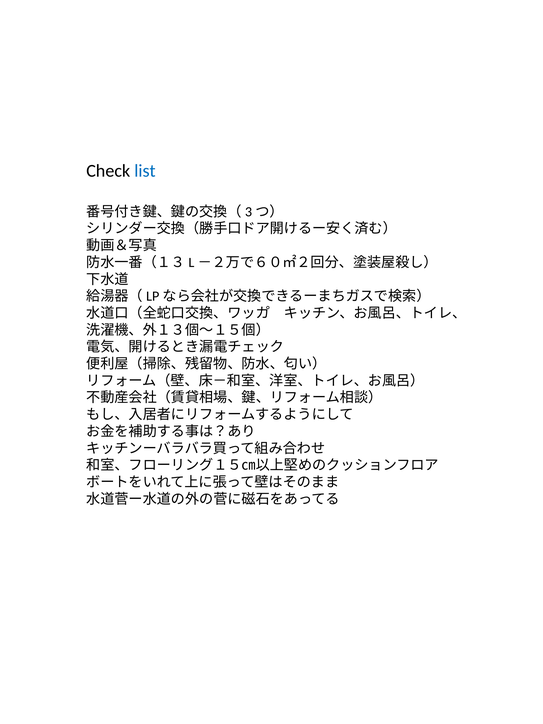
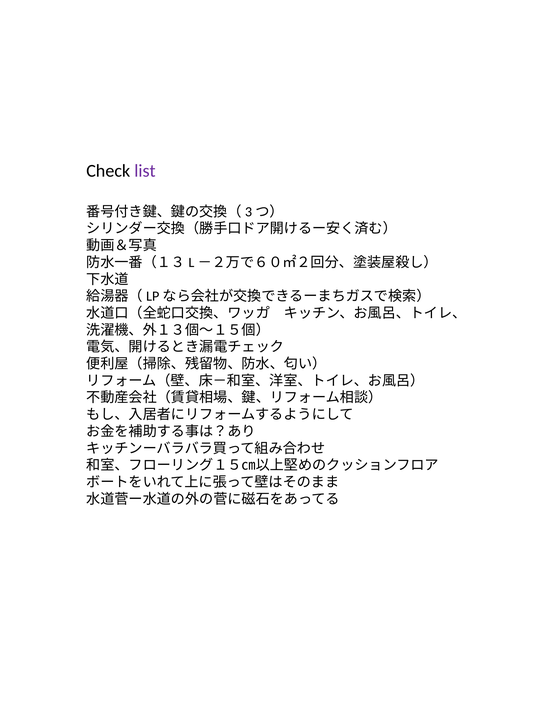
list colour: blue -> purple
